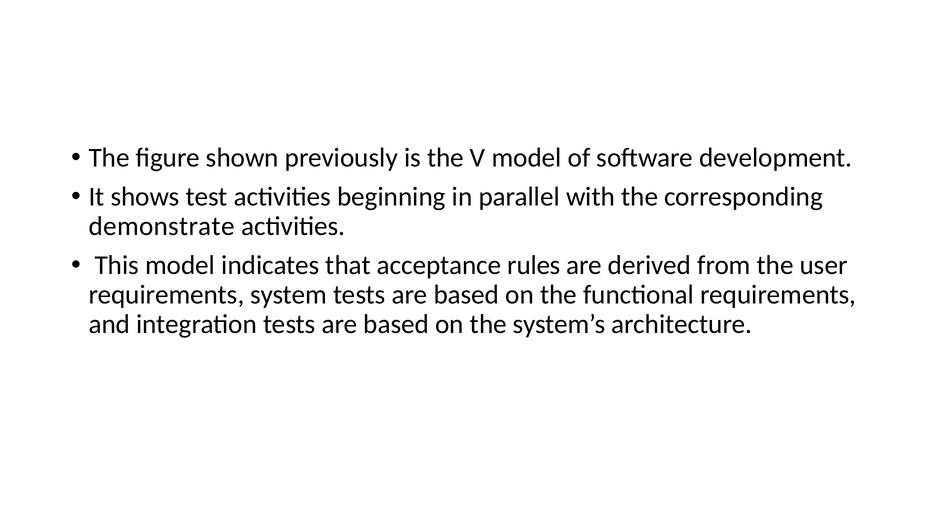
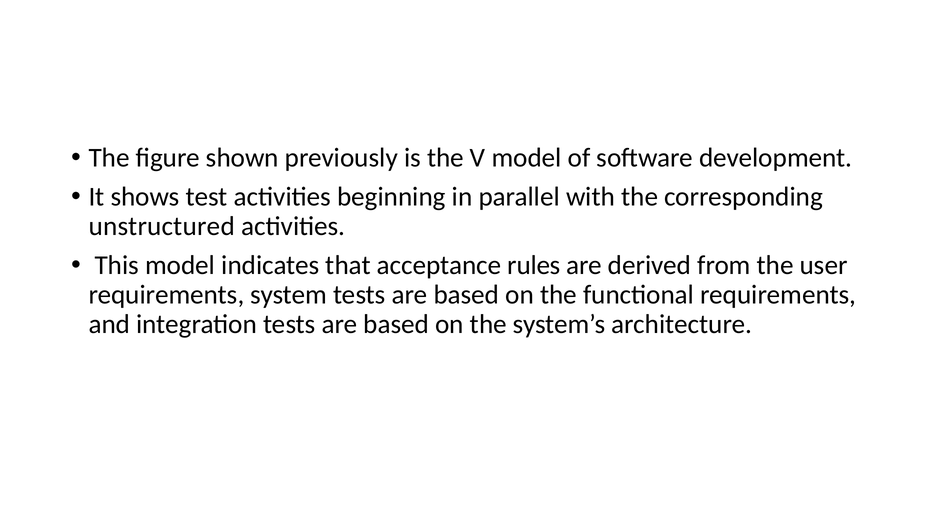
demonstrate: demonstrate -> unstructured
